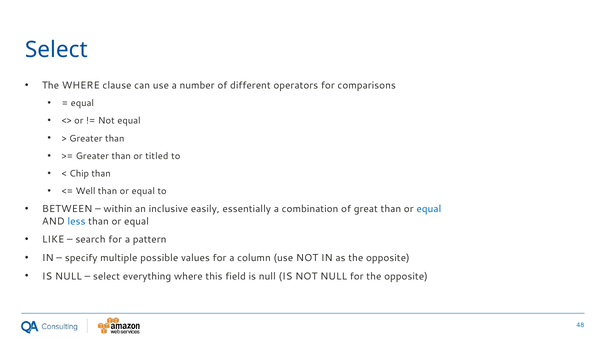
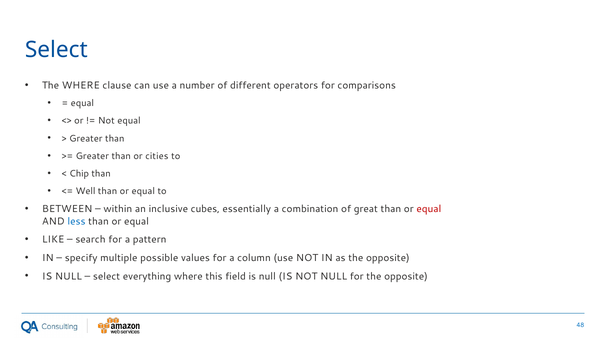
titled: titled -> cities
easily: easily -> cubes
equal at (429, 209) colour: blue -> red
